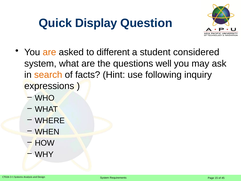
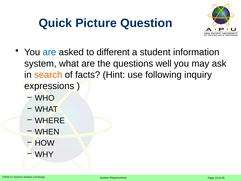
Display: Display -> Picture
are at (49, 52) colour: orange -> blue
considered: considered -> information
